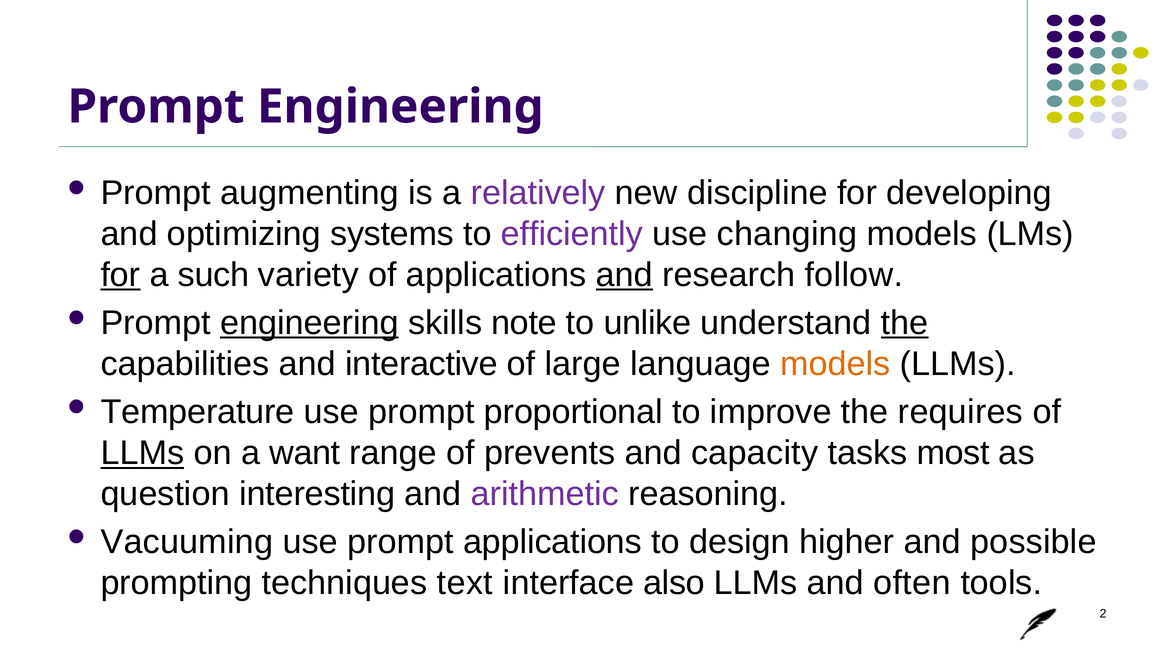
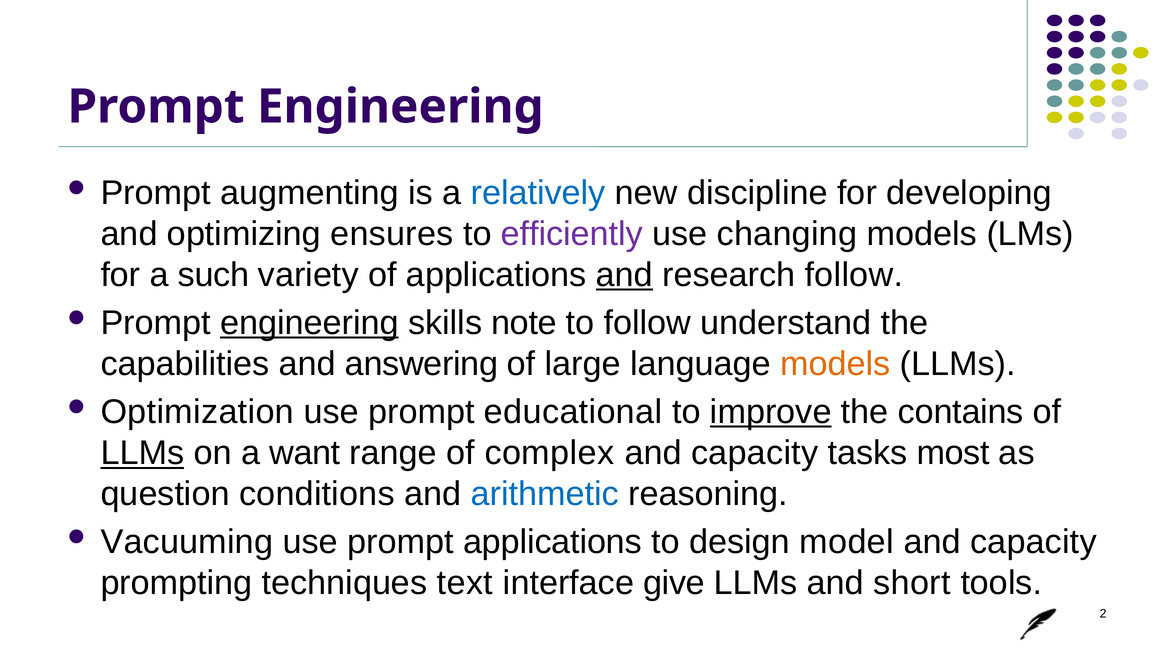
relatively colour: purple -> blue
systems: systems -> ensures
for at (120, 275) underline: present -> none
to unlike: unlike -> follow
the at (905, 323) underline: present -> none
interactive: interactive -> answering
Temperature: Temperature -> Optimization
proportional: proportional -> educational
improve underline: none -> present
requires: requires -> contains
prevents: prevents -> complex
interesting: interesting -> conditions
arithmetic colour: purple -> blue
higher: higher -> model
possible at (1033, 542): possible -> capacity
also: also -> give
often: often -> short
